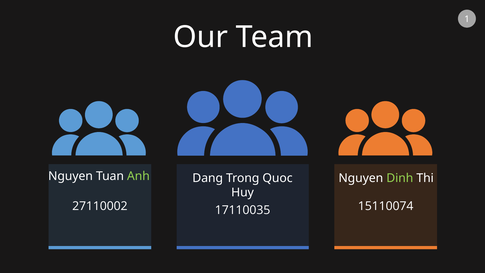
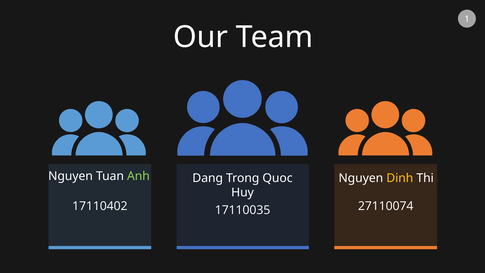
Dinh colour: light green -> yellow
27110002: 27110002 -> 17110402
15110074: 15110074 -> 27110074
